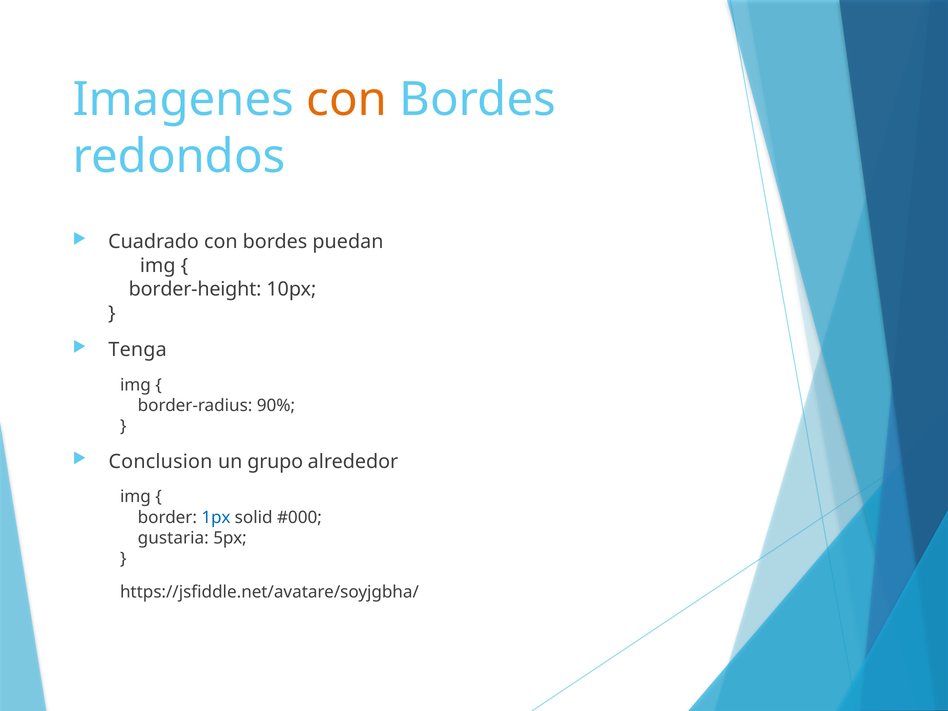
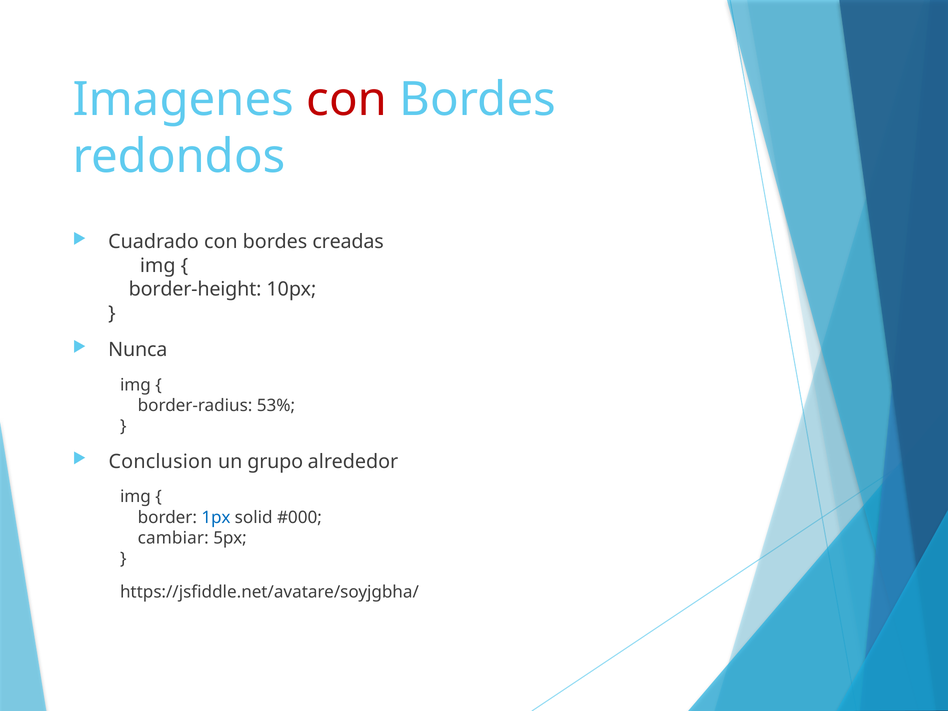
con at (347, 100) colour: orange -> red
puedan: puedan -> creadas
Tenga: Tenga -> Nunca
90%: 90% -> 53%
gustaria: gustaria -> cambiar
